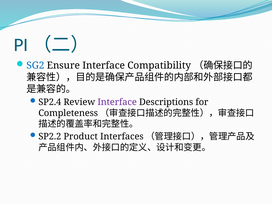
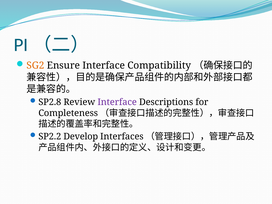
SG2 colour: blue -> orange
SP2.4: SP2.4 -> SP2.8
Product: Product -> Develop
